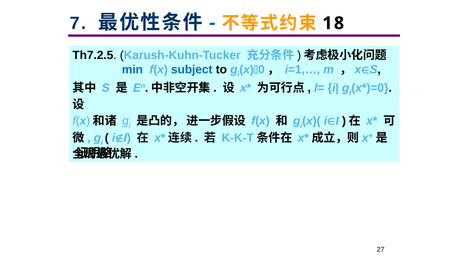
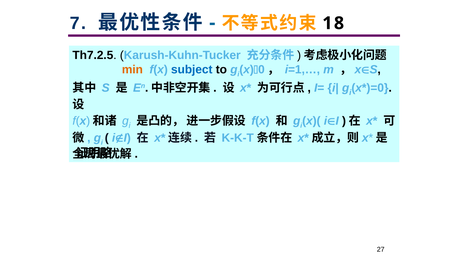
min colour: blue -> orange
